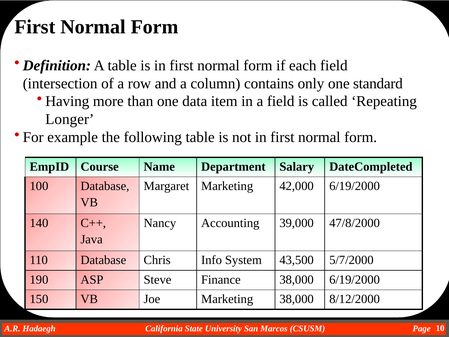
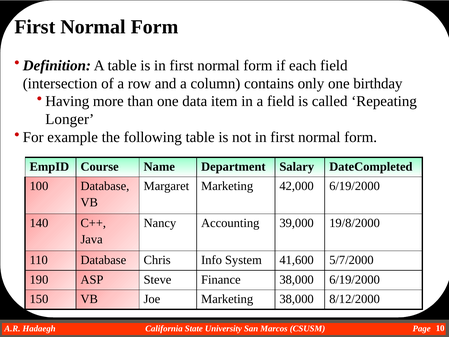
standard: standard -> birthday
47/8/2000: 47/8/2000 -> 19/8/2000
43,500: 43,500 -> 41,600
